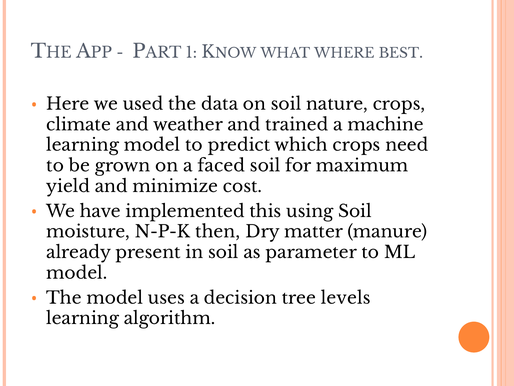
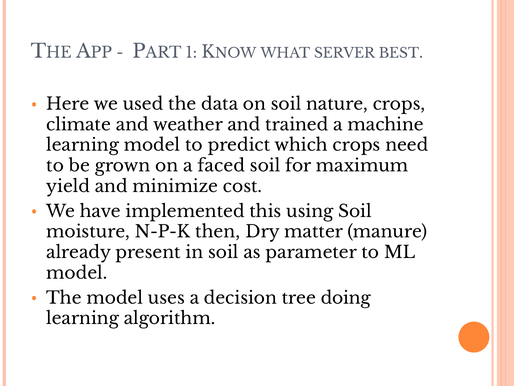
WHERE: WHERE -> SERVER
levels: levels -> doing
